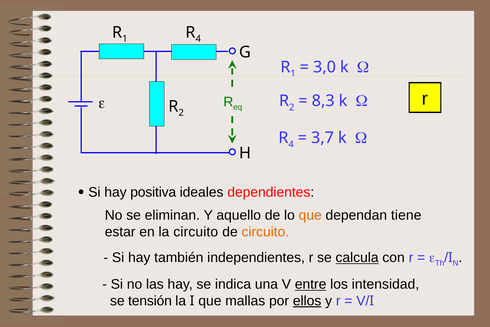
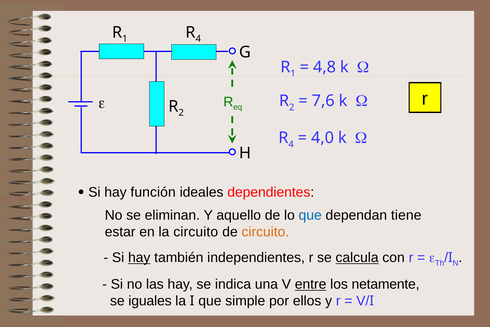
3,0: 3,0 -> 4,8
8,3: 8,3 -> 7,6
3,7: 3,7 -> 4,0
positiva: positiva -> función
que at (310, 215) colour: orange -> blue
hay at (139, 257) underline: none -> present
intensidad: intensidad -> netamente
tensión: tensión -> iguales
mallas: mallas -> simple
ellos underline: present -> none
